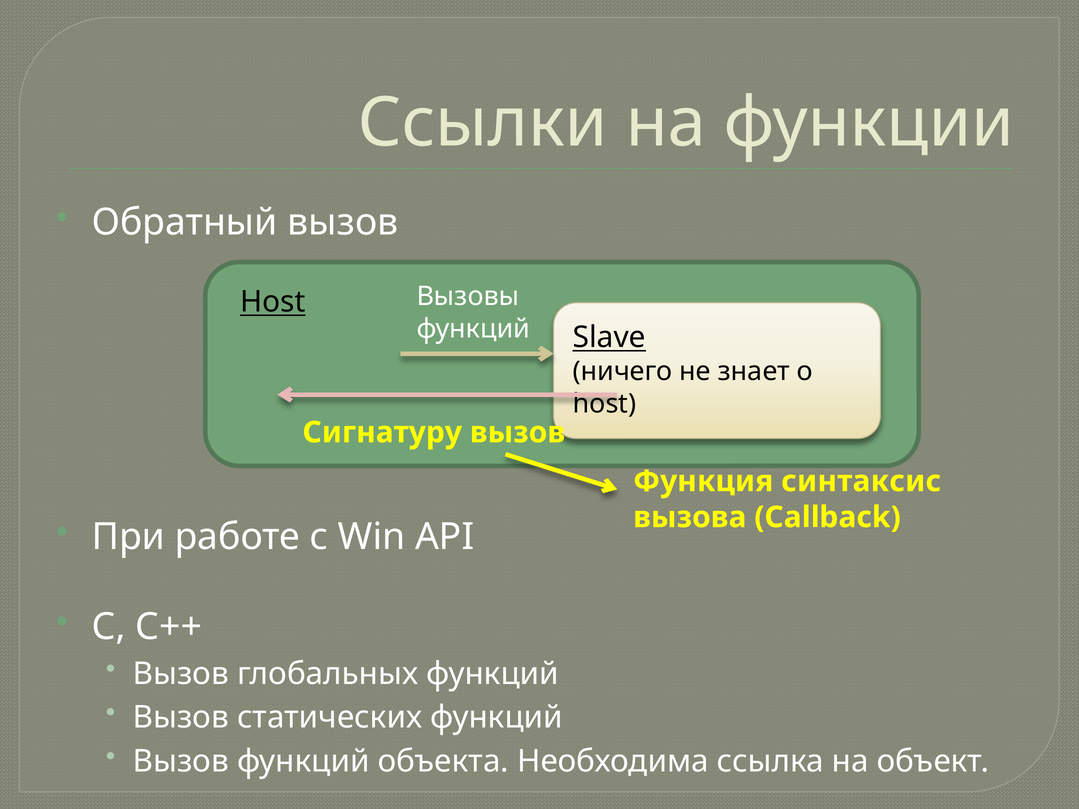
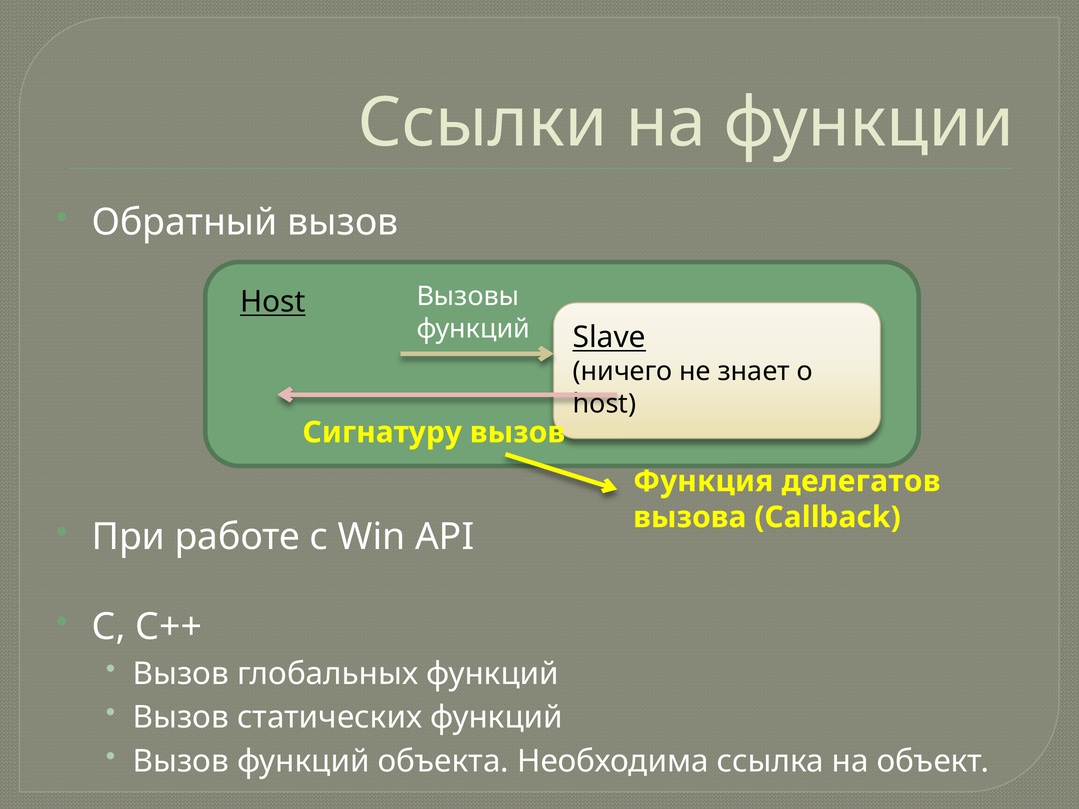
синтаксис: синтаксис -> делегатов
